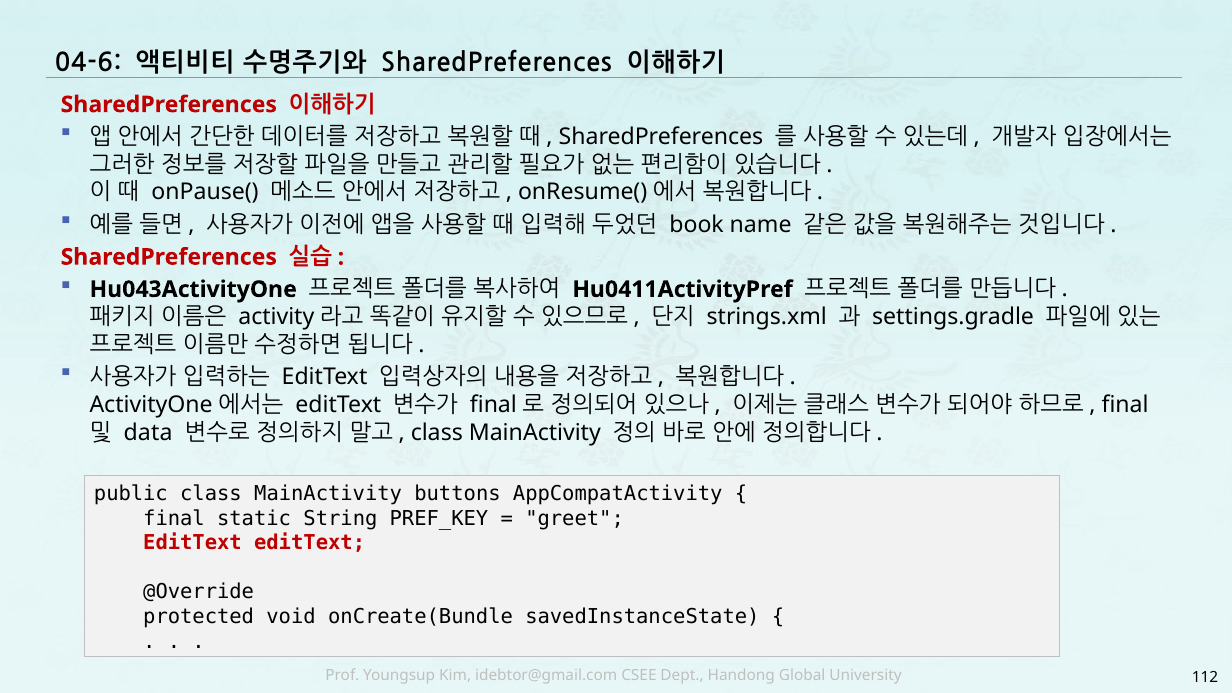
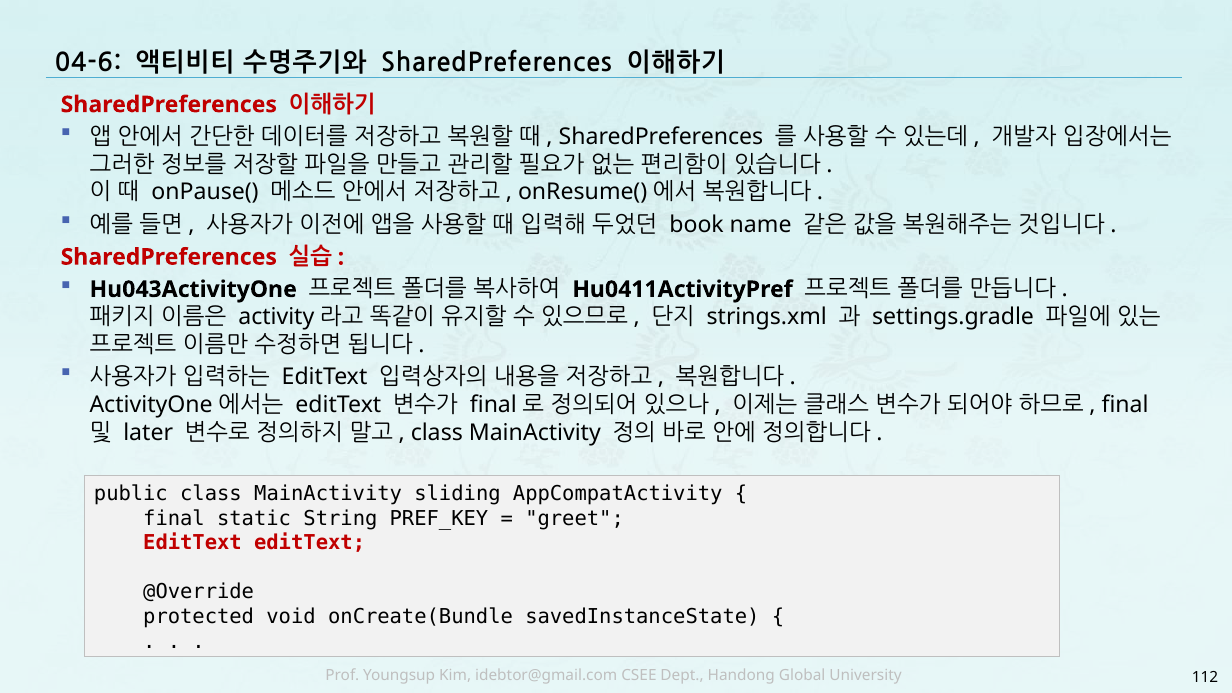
data: data -> later
buttons: buttons -> sliding
